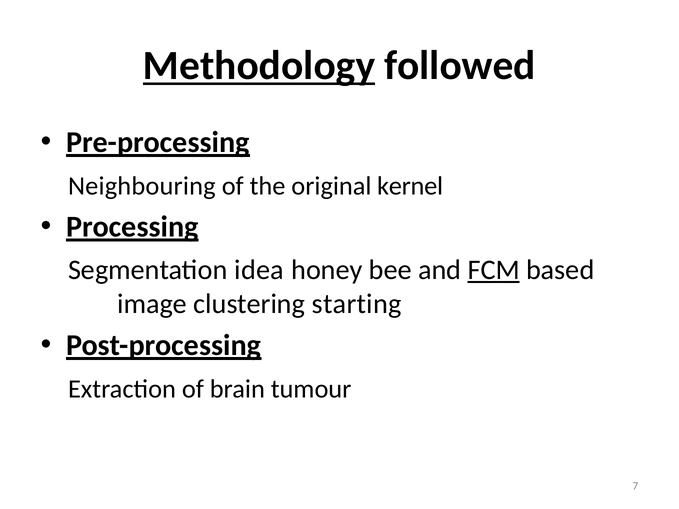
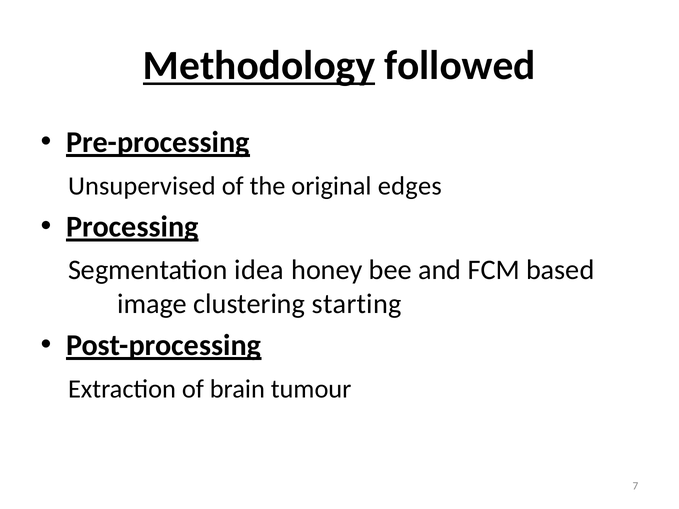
Neighbouring: Neighbouring -> Unsupervised
kernel: kernel -> edges
FCM underline: present -> none
